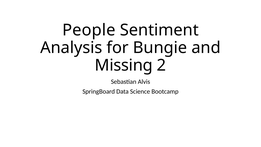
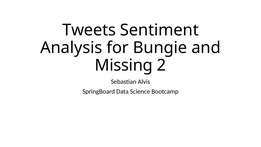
People: People -> Tweets
